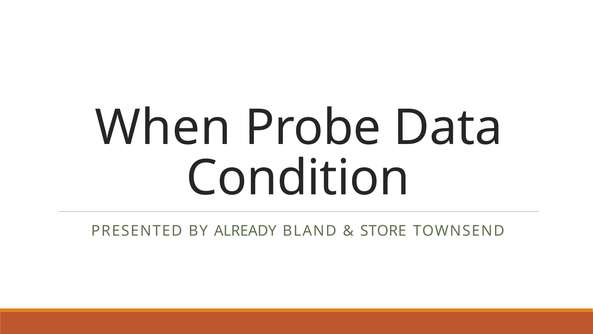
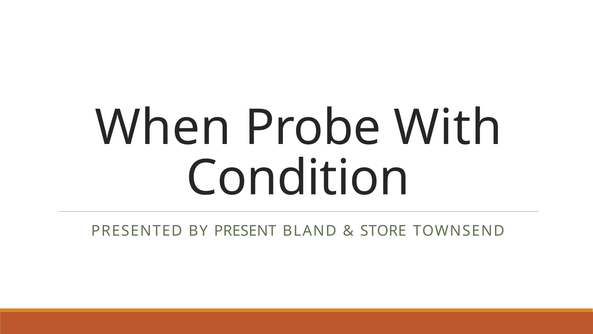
Data: Data -> With
ALREADY: ALREADY -> PRESENT
